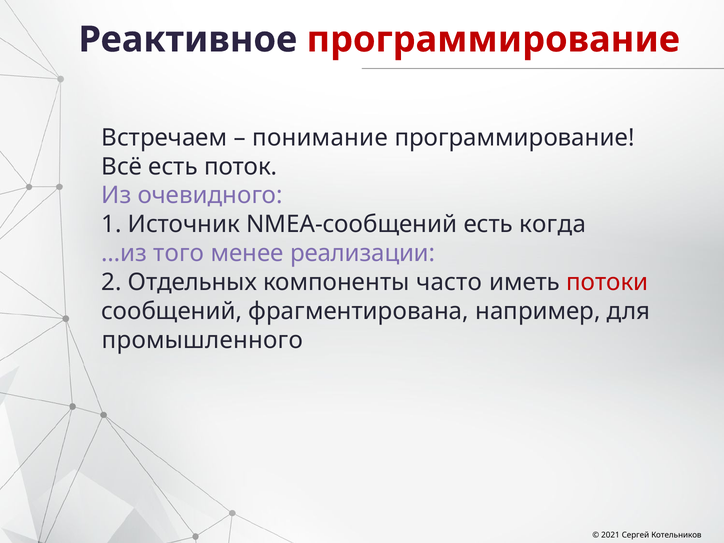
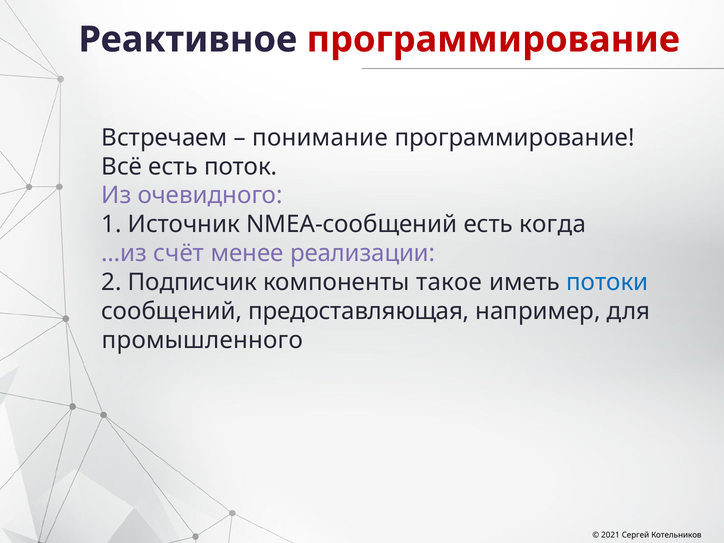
того: того -> счёт
Отдельных: Отдельных -> Подписчик
часто: часто -> такое
потоки colour: red -> blue
фрагментирована: фрагментирована -> предоставляющая
